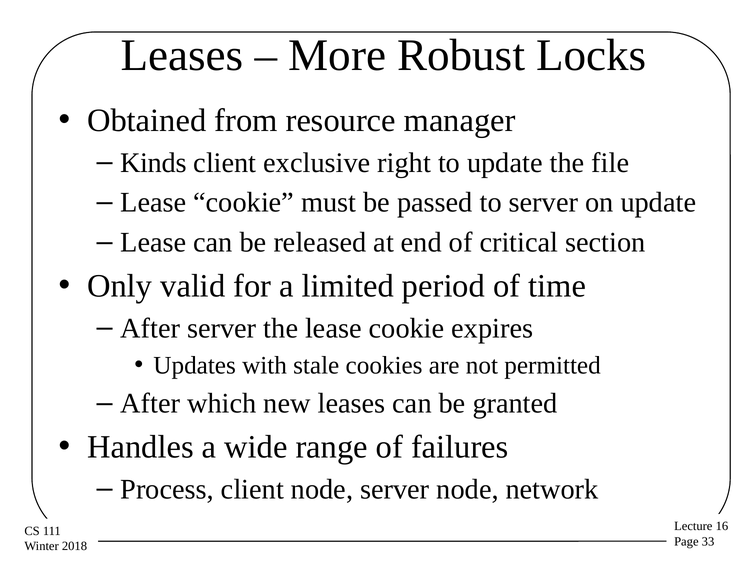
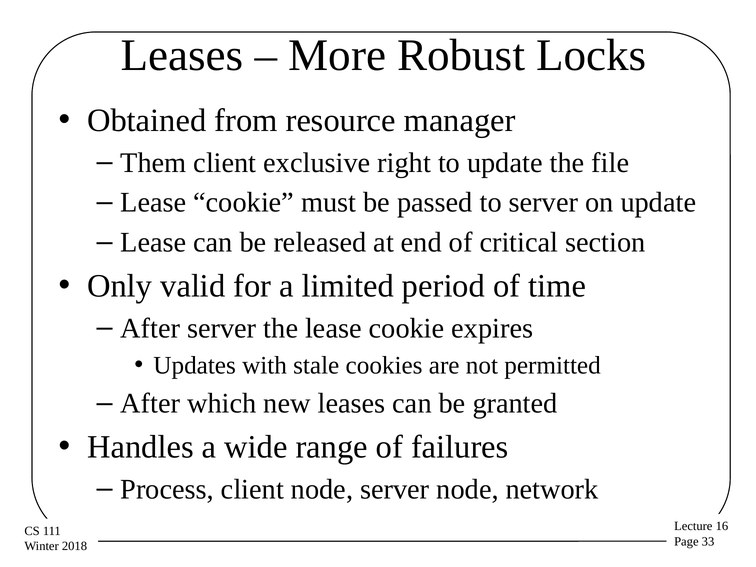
Kinds: Kinds -> Them
